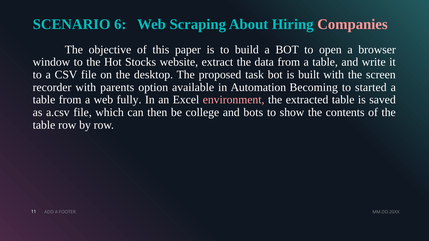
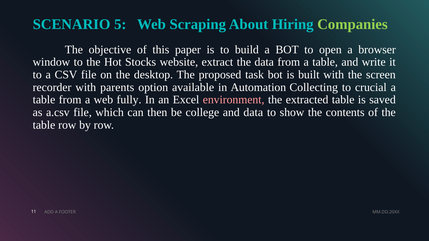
6: 6 -> 5
Companies colour: pink -> light green
Becoming: Becoming -> Collecting
started: started -> crucial
and bots: bots -> data
